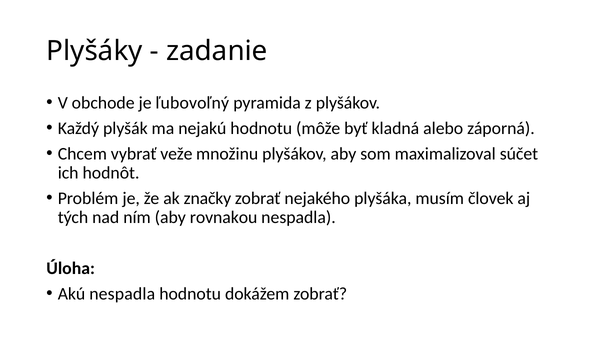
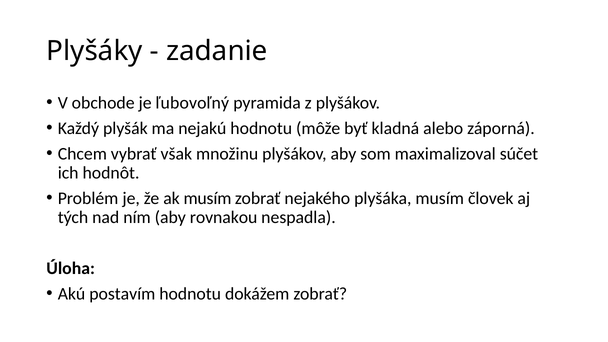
veže: veže -> však
ak značky: značky -> musím
Akú nespadla: nespadla -> postavím
